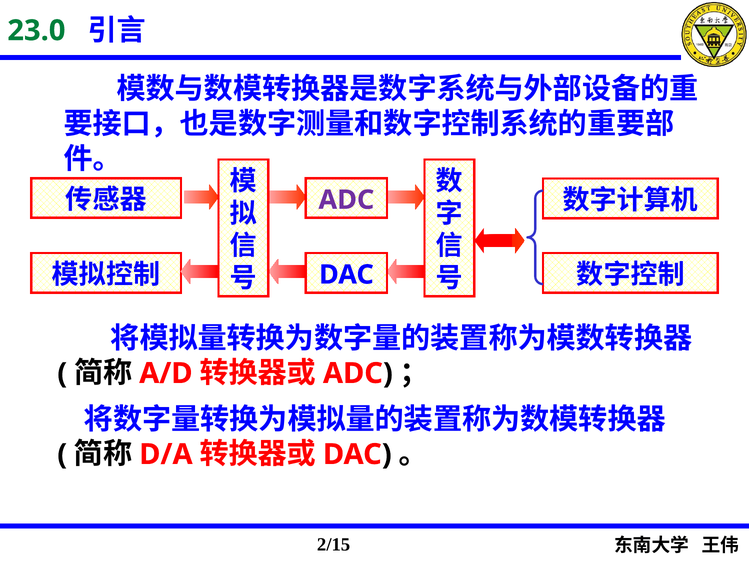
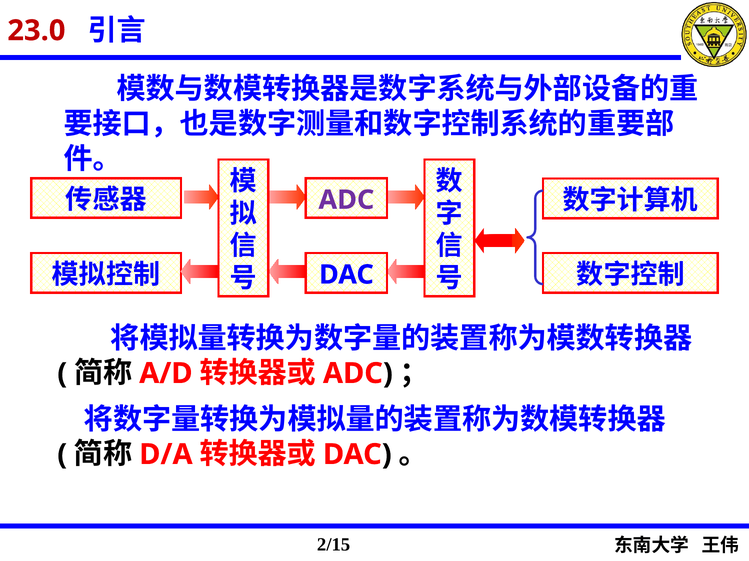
23.0 colour: green -> red
